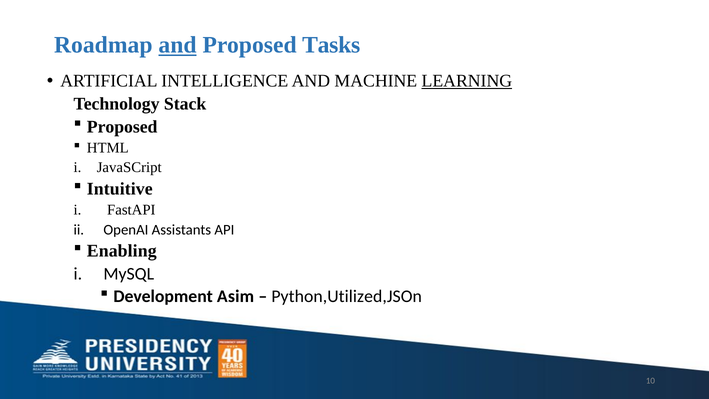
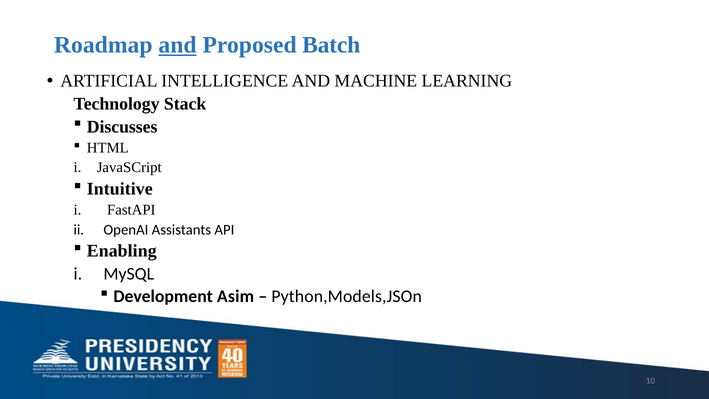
Tasks: Tasks -> Batch
LEARNING underline: present -> none
Proposed at (122, 127): Proposed -> Discusses
Python,Utilized,JSOn: Python,Utilized,JSOn -> Python,Models,JSOn
